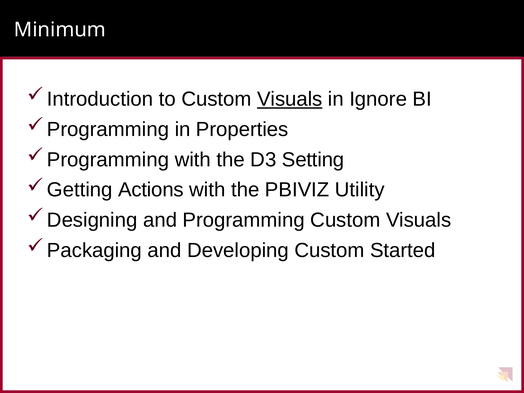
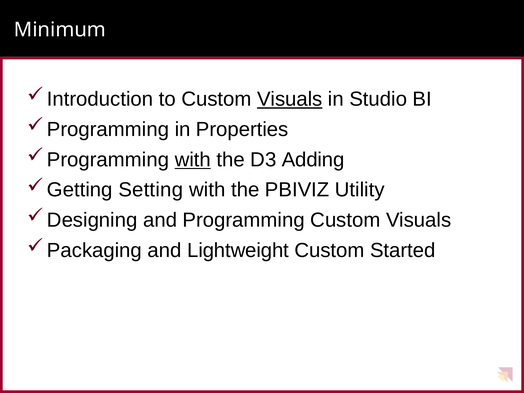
Ignore: Ignore -> Studio
with at (193, 160) underline: none -> present
Setting: Setting -> Adding
Actions: Actions -> Setting
Developing: Developing -> Lightweight
